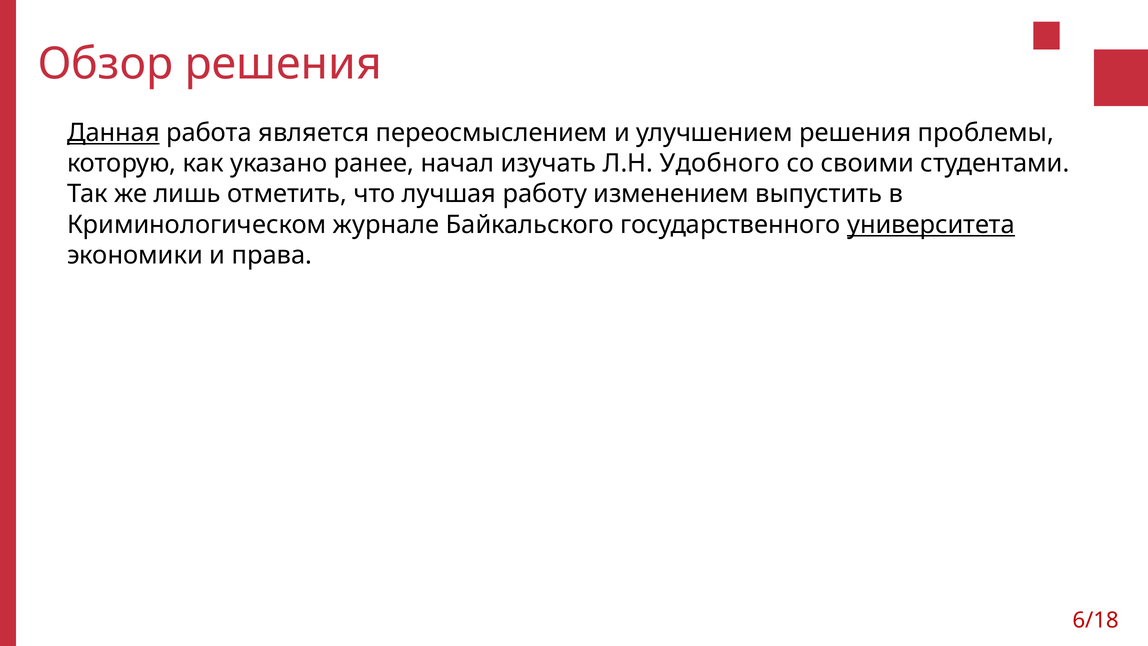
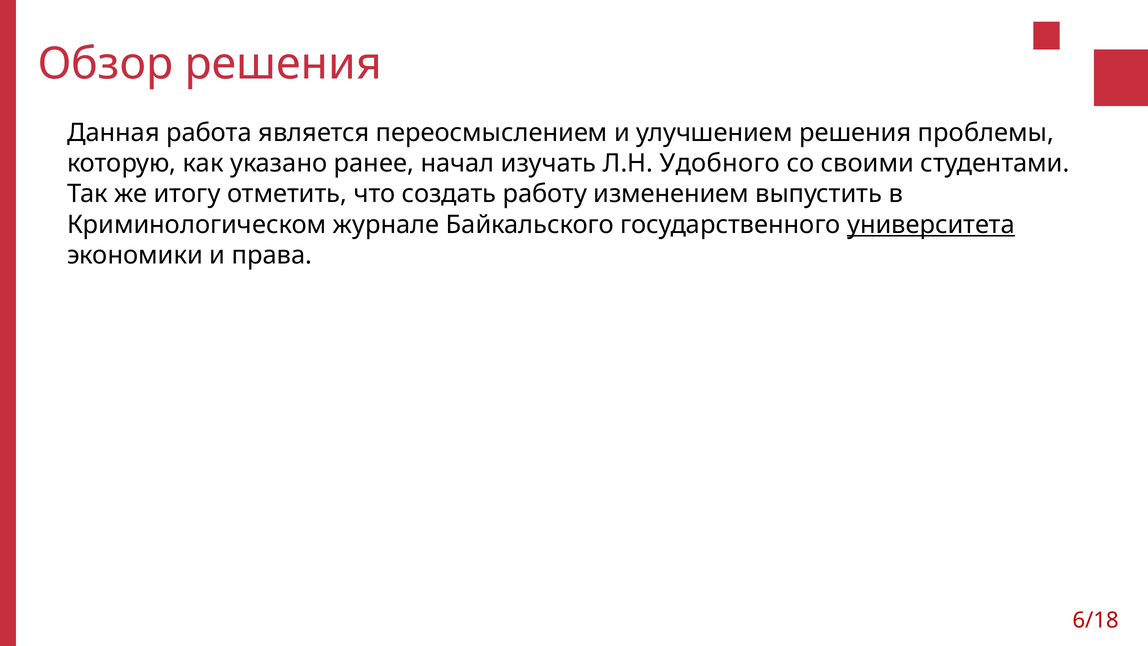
Данная underline: present -> none
лишь: лишь -> итогу
лучшая: лучшая -> создать
